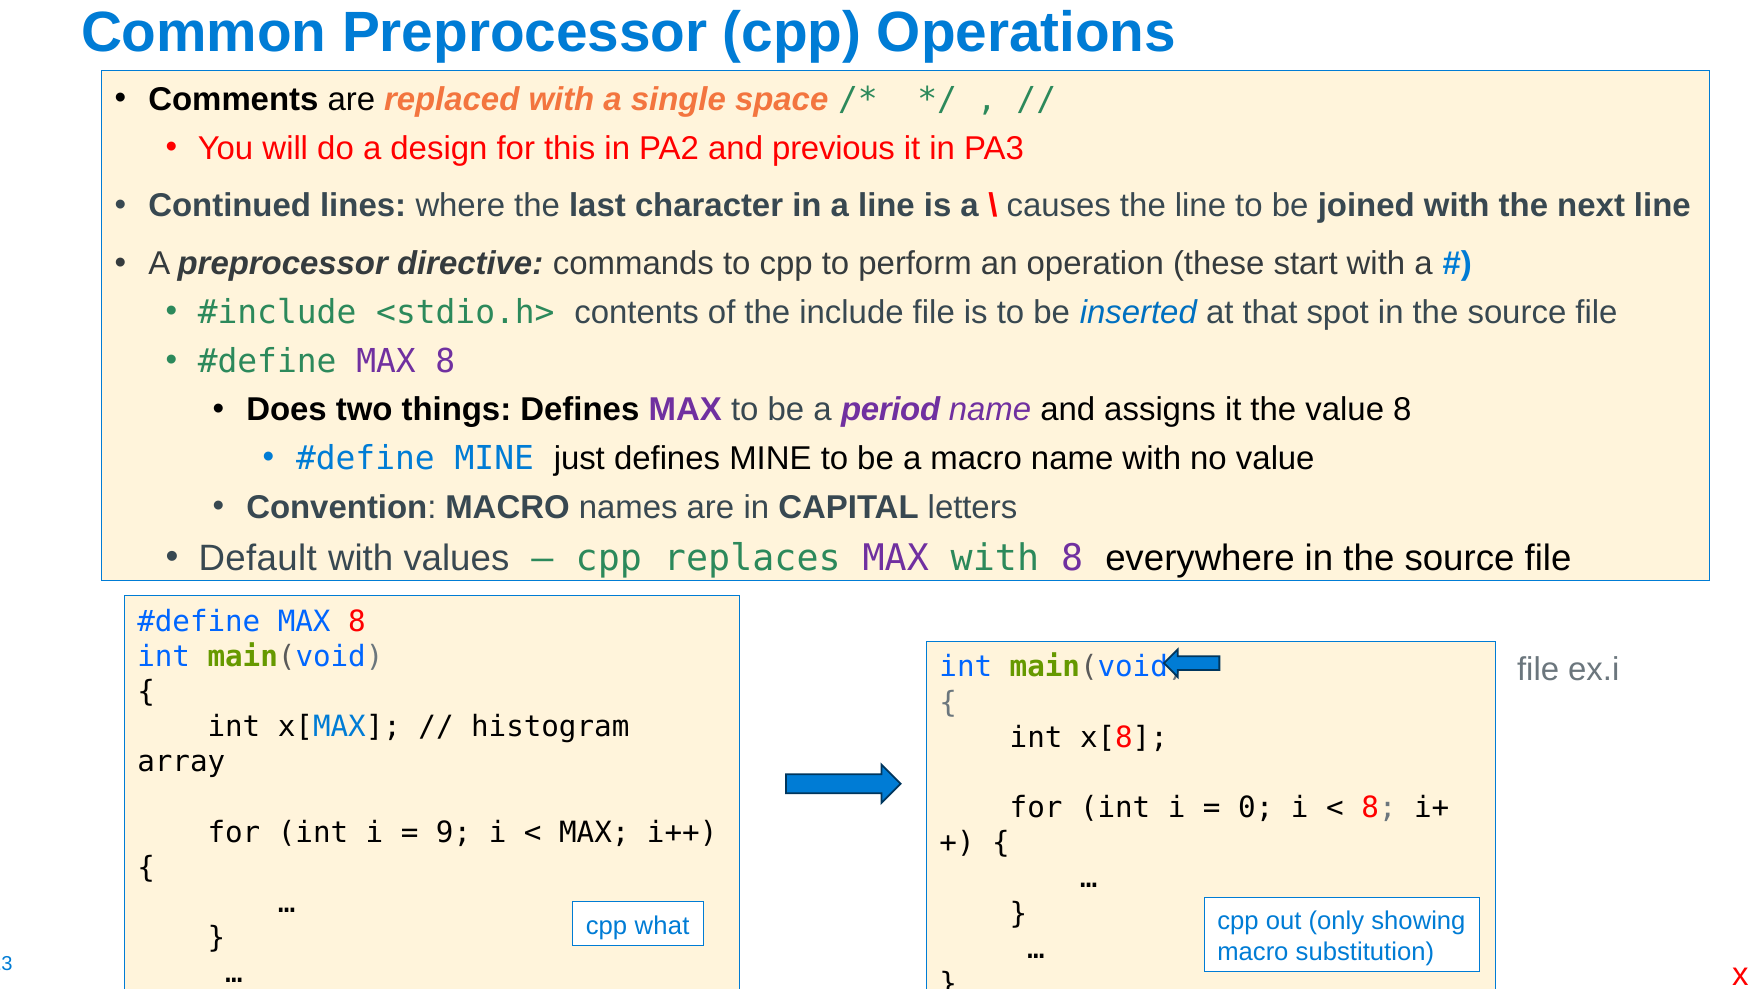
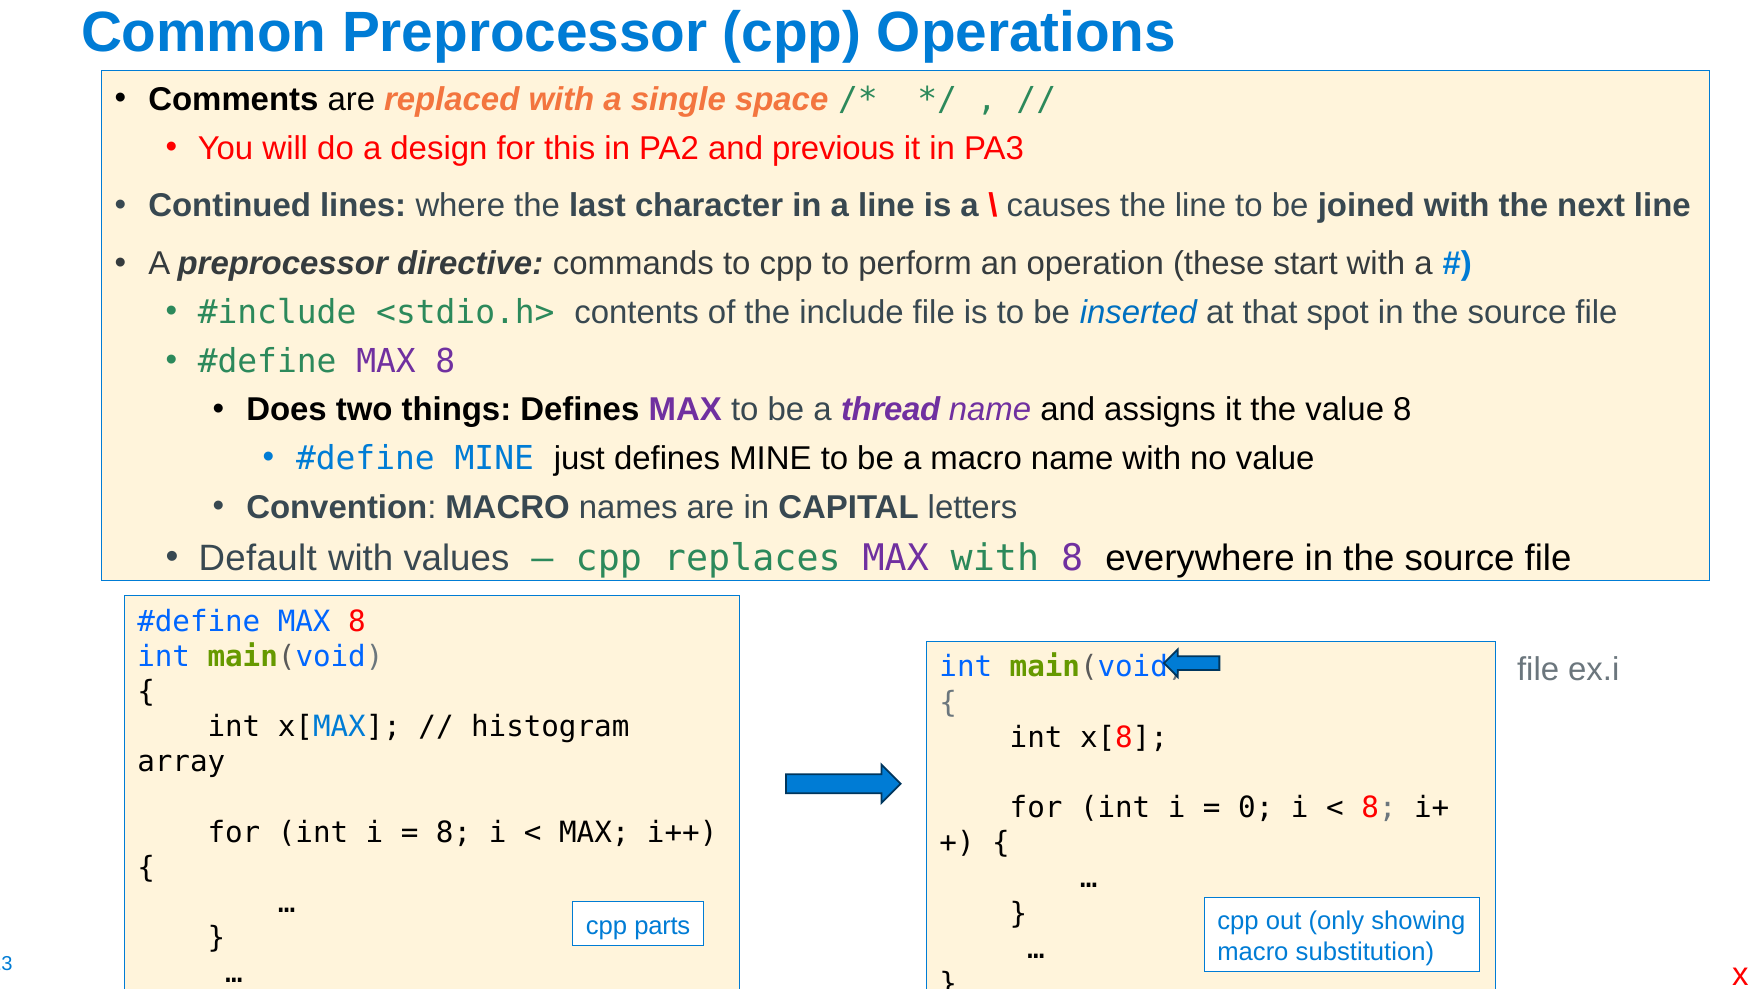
period: period -> thread
9 at (454, 832): 9 -> 8
what: what -> parts
